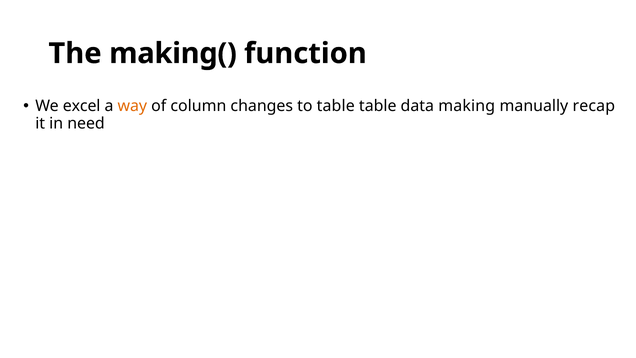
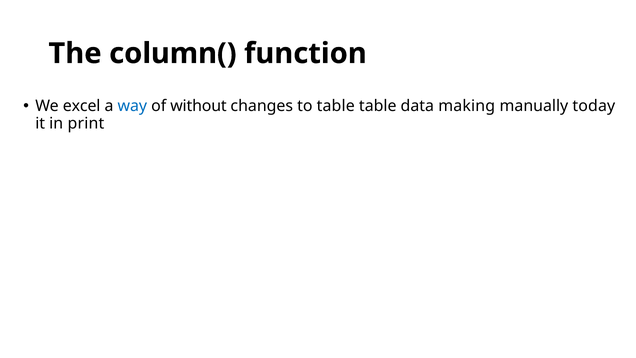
making(: making( -> column(
way colour: orange -> blue
column: column -> without
recap: recap -> today
need: need -> print
